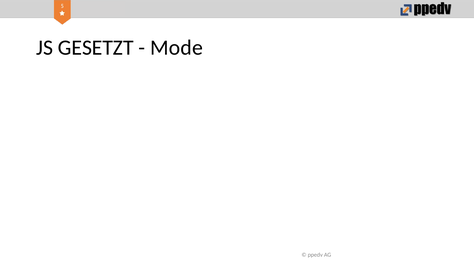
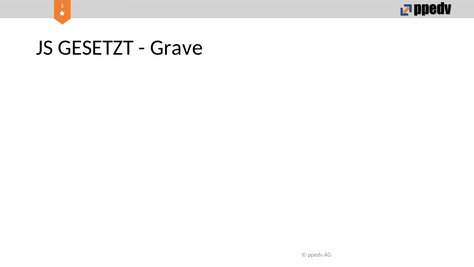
Mode: Mode -> Grave
